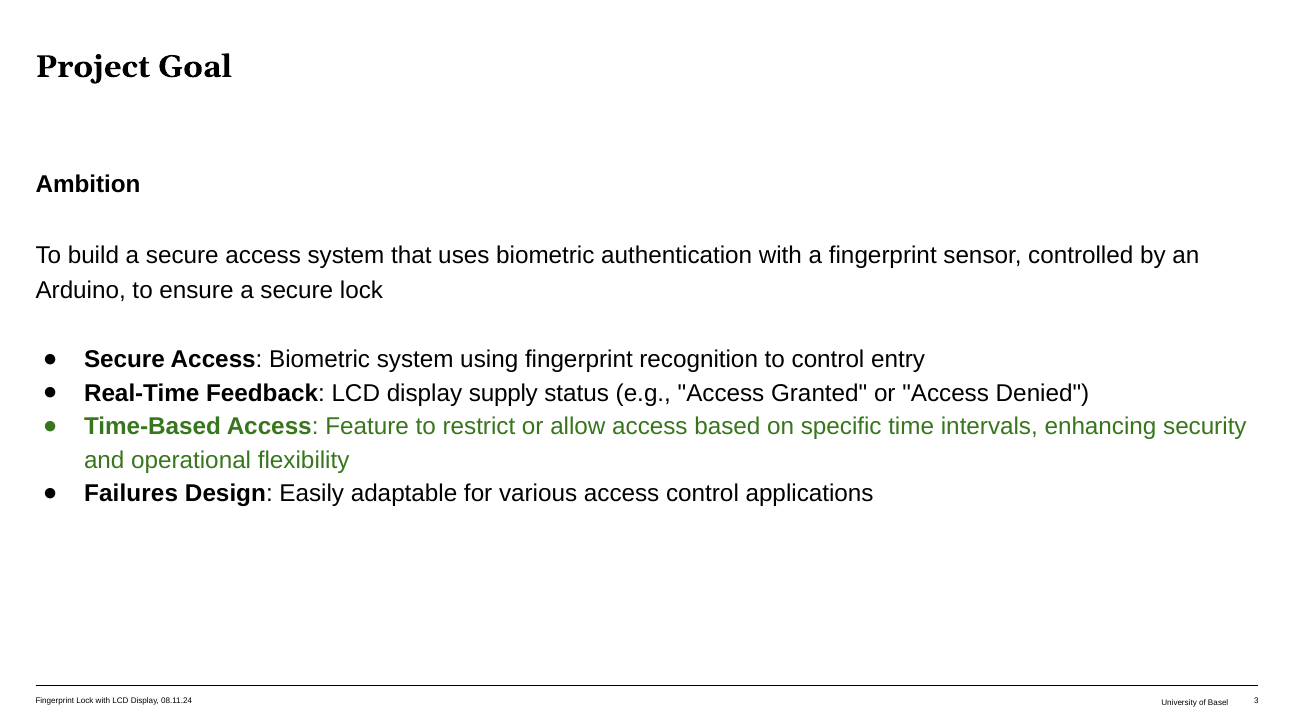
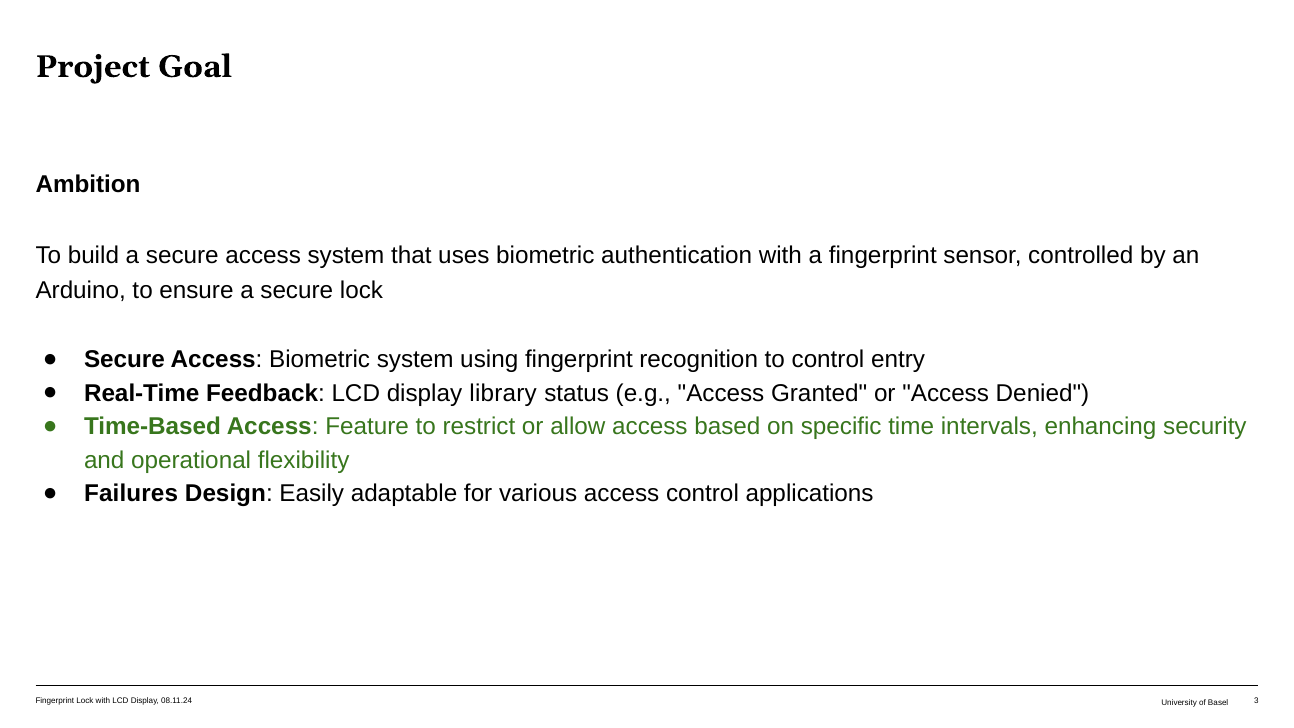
supply: supply -> library
